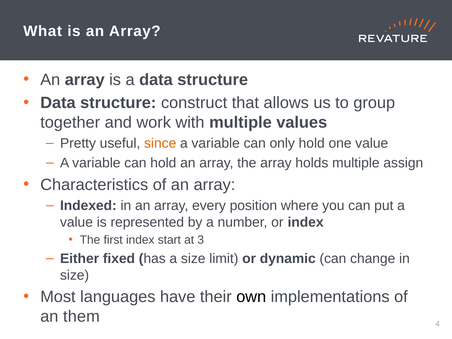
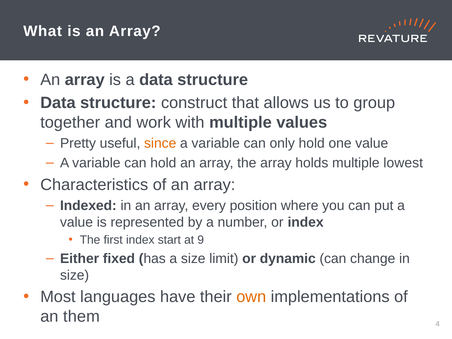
assign: assign -> lowest
3: 3 -> 9
own colour: black -> orange
